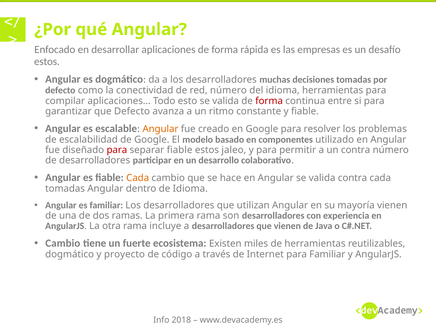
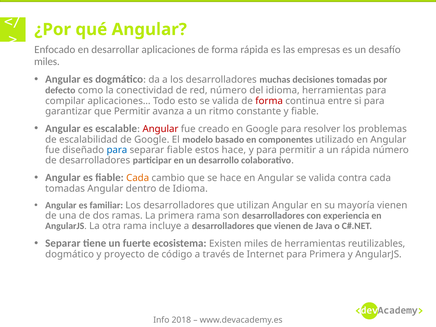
estos at (47, 61): estos -> miles
que Defecto: Defecto -> Permitir
Angular at (160, 129) colour: orange -> red
para at (117, 150) colour: red -> blue
estos jaleo: jaleo -> hace
un contra: contra -> rápida
Cambio at (63, 243): Cambio -> Separar
para Familiar: Familiar -> Primera
